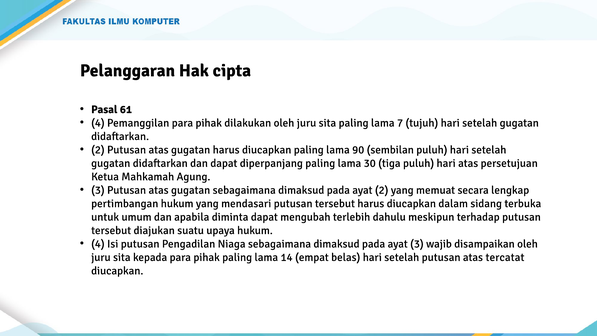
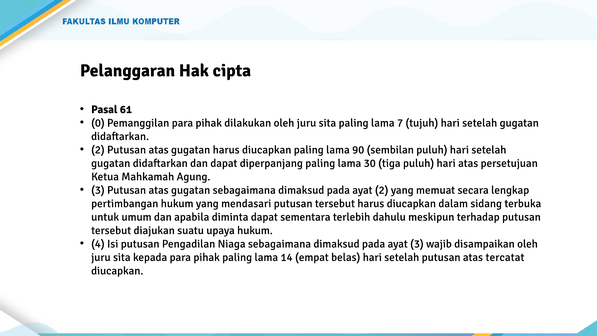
4 at (98, 123): 4 -> 0
mengubah: mengubah -> sementara
